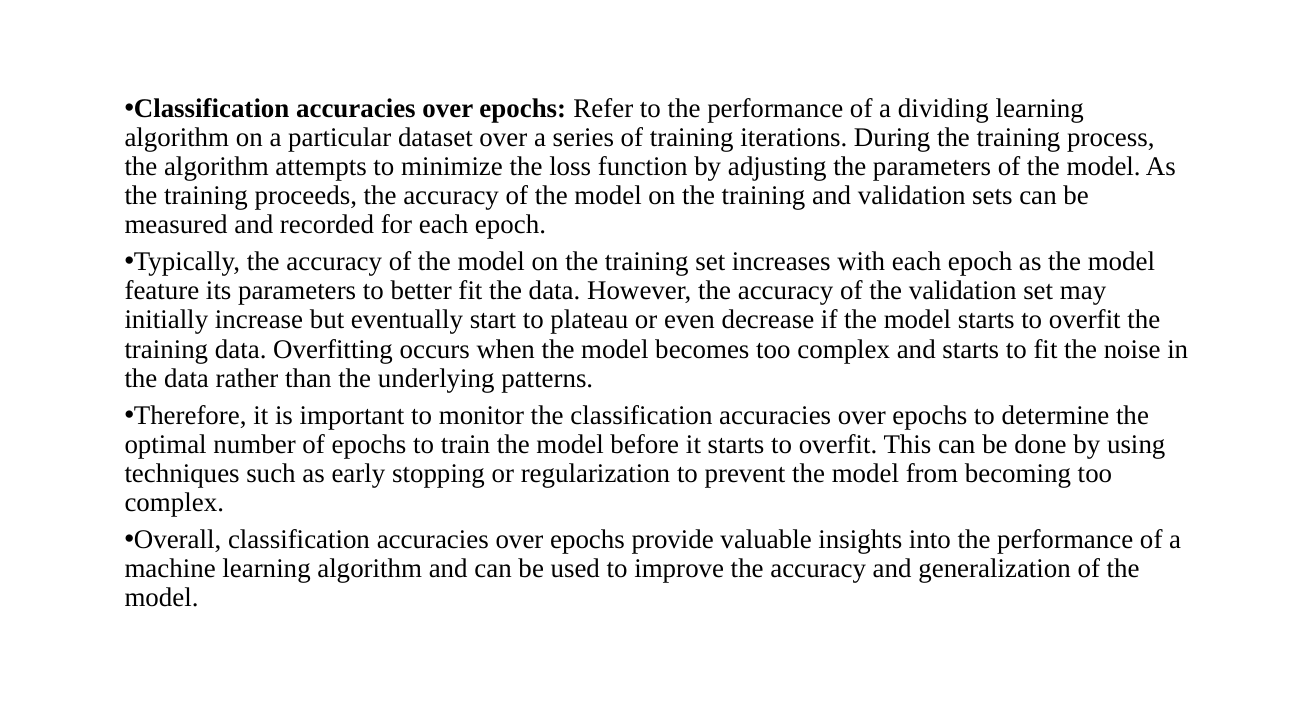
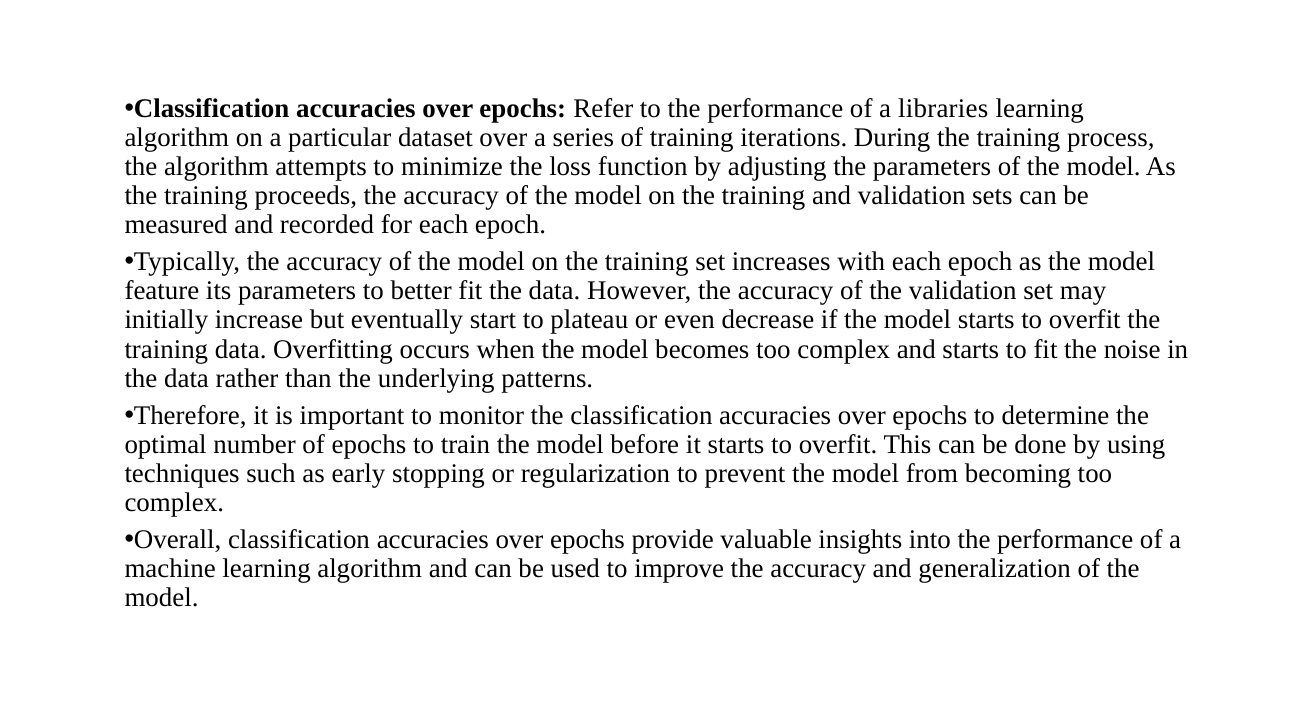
dividing: dividing -> libraries
